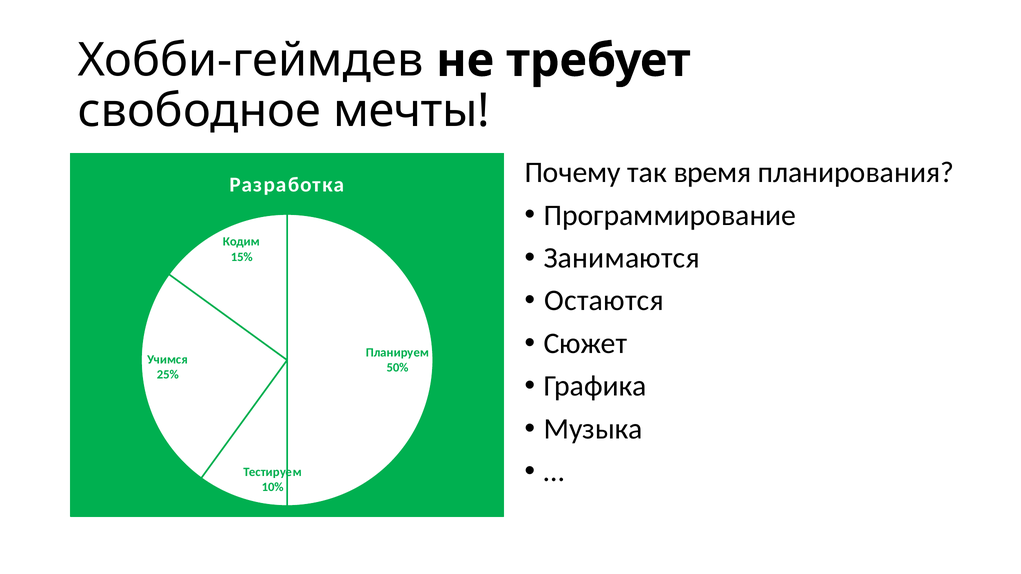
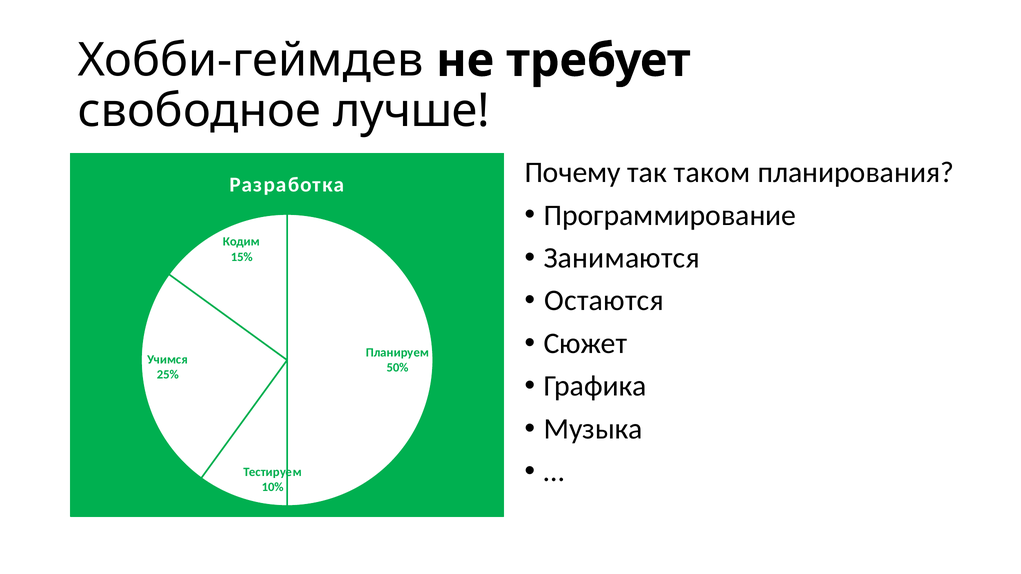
мечты: мечты -> лучше
время: время -> таком
